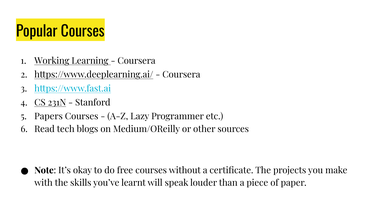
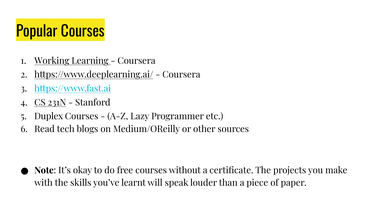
Papers: Papers -> Duplex
